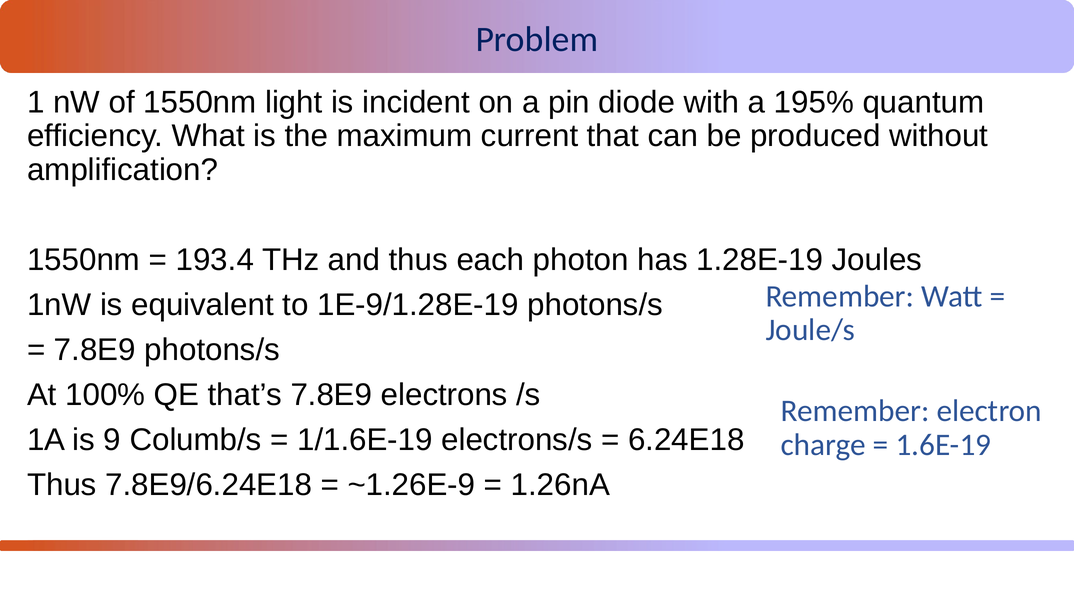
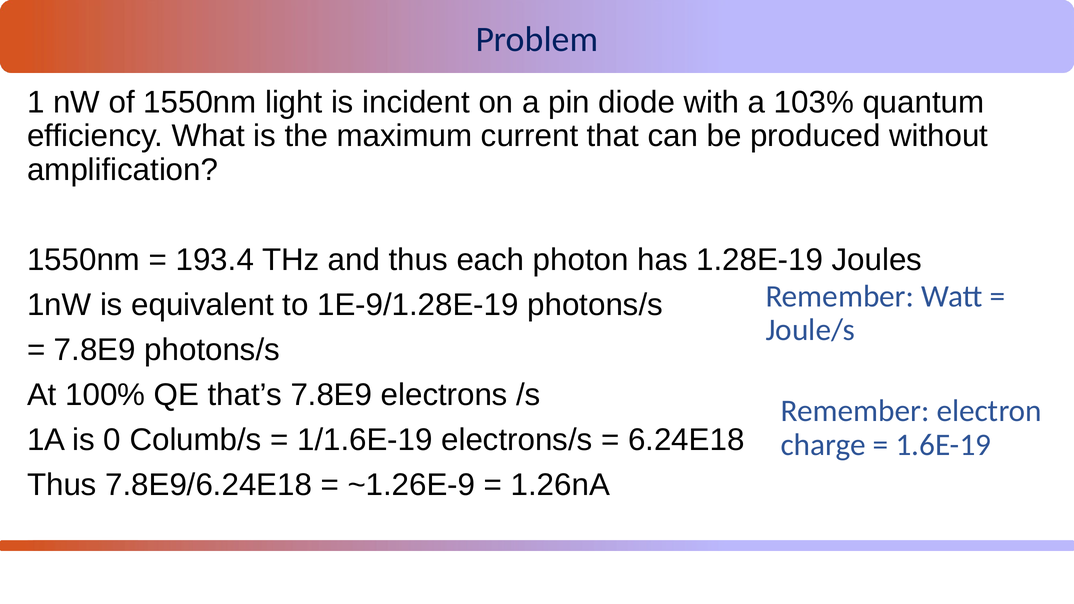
195%: 195% -> 103%
9: 9 -> 0
